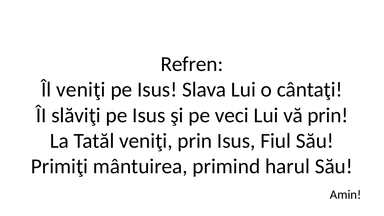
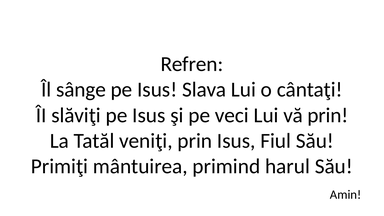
Îl veniţi: veniţi -> sânge
